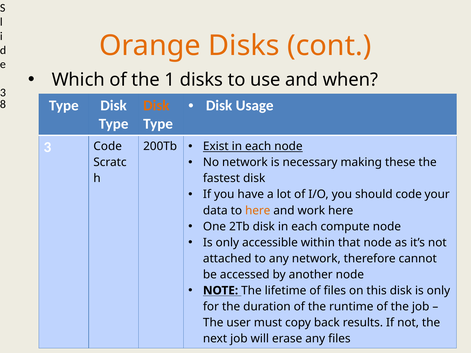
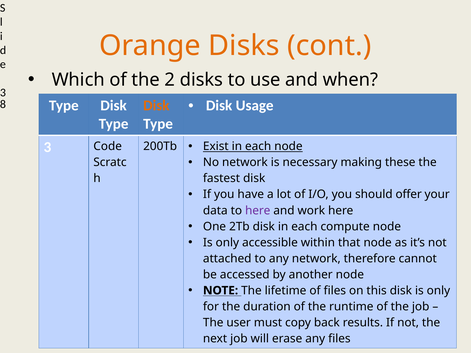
1: 1 -> 2
should code: code -> offer
here at (258, 211) colour: orange -> purple
